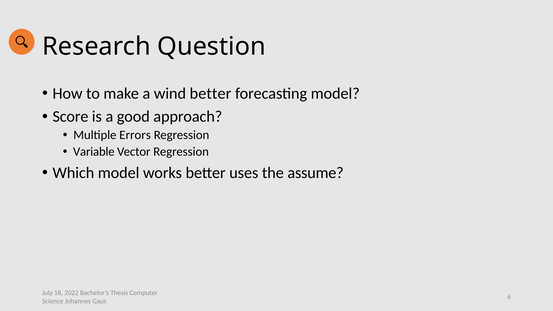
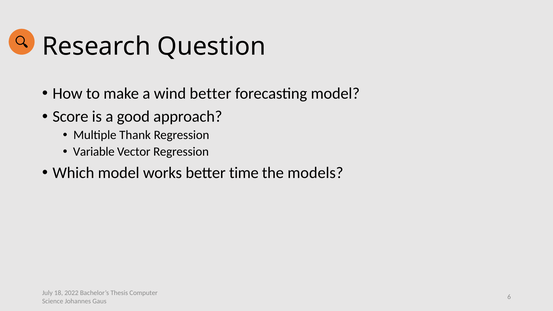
Errors: Errors -> Thank
uses: uses -> time
assume: assume -> models
